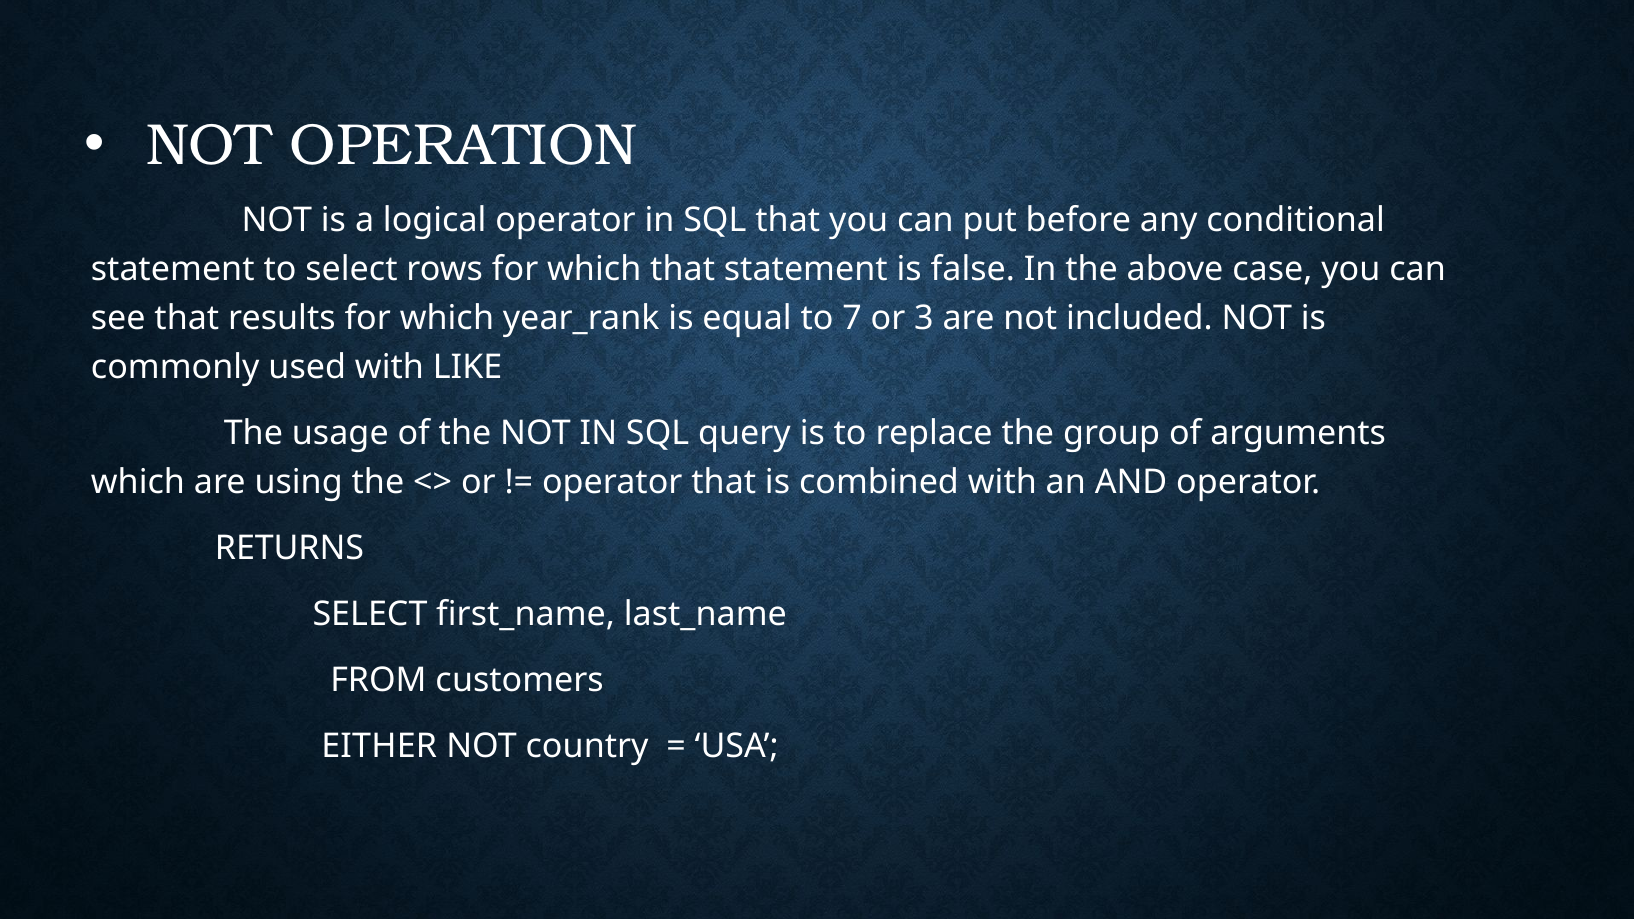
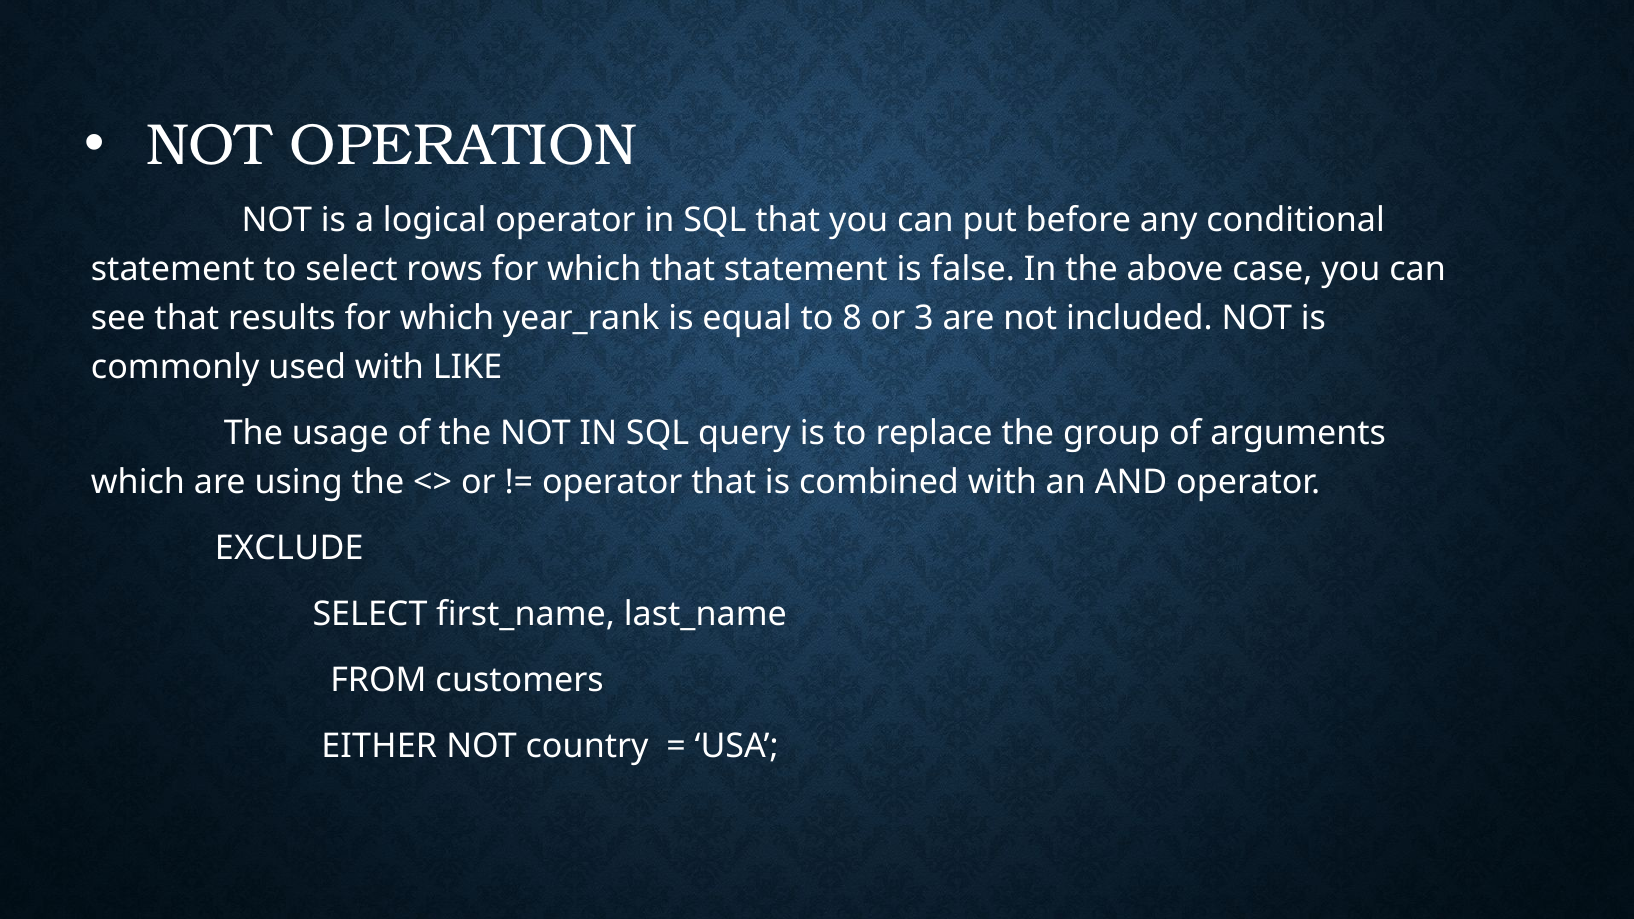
7: 7 -> 8
RETURNS: RETURNS -> EXCLUDE
